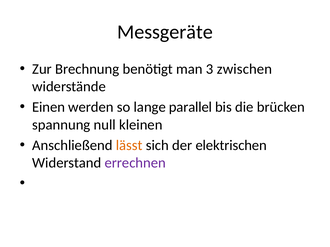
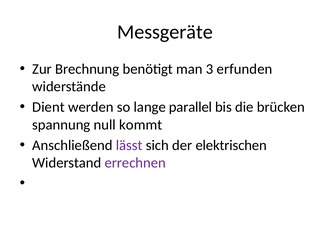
zwischen: zwischen -> erfunden
Einen: Einen -> Dient
kleinen: kleinen -> kommt
lässt colour: orange -> purple
